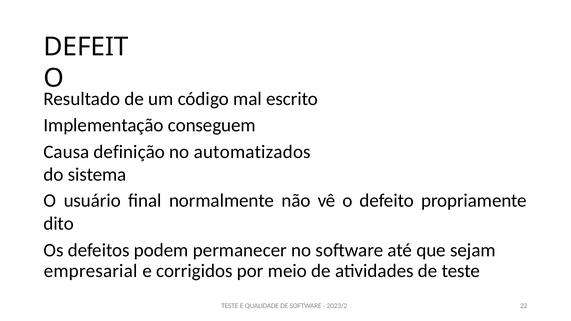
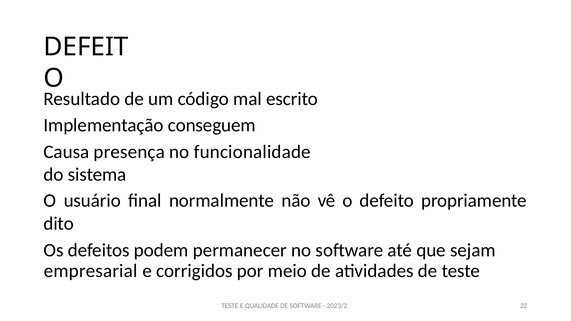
definição: definição -> presença
automatizados: automatizados -> funcionalidade
